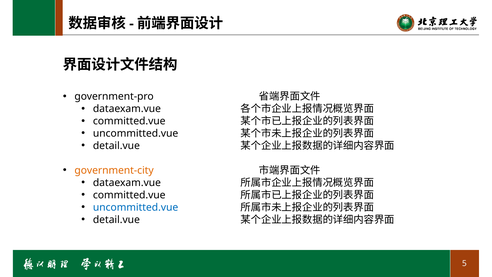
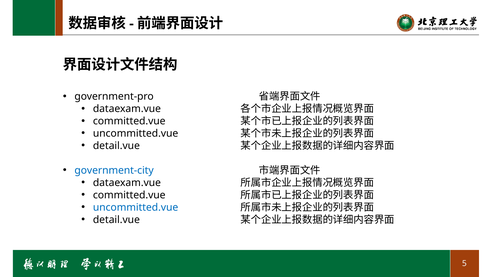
government-city colour: orange -> blue
